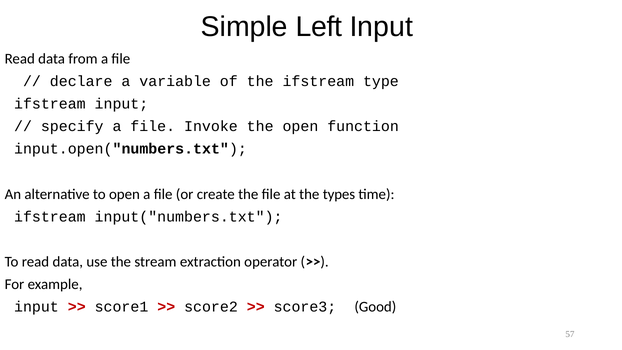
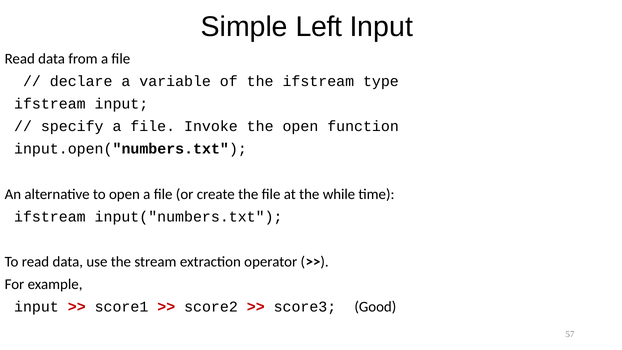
types: types -> while
